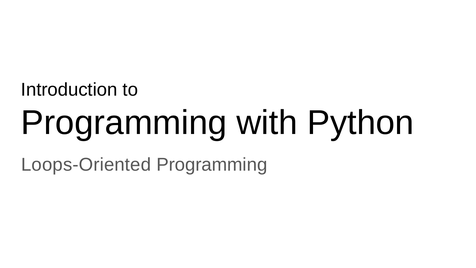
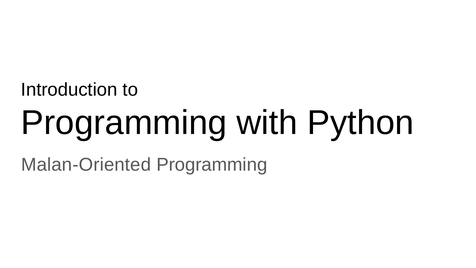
Loops-Oriented: Loops-Oriented -> Malan-Oriented
